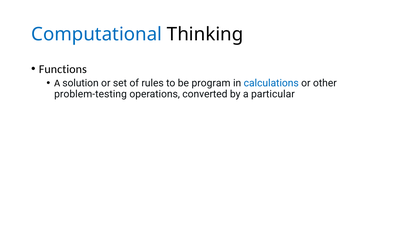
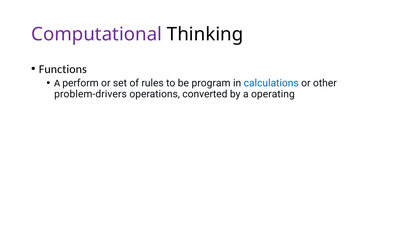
Computational colour: blue -> purple
solution: solution -> perform
problem-testing: problem-testing -> problem-drivers
particular: particular -> operating
